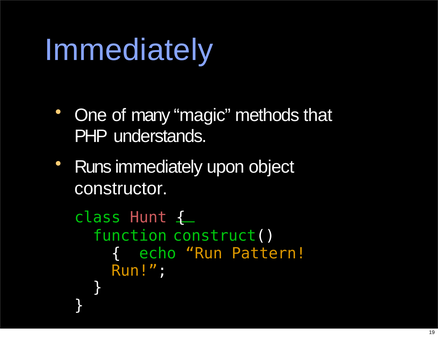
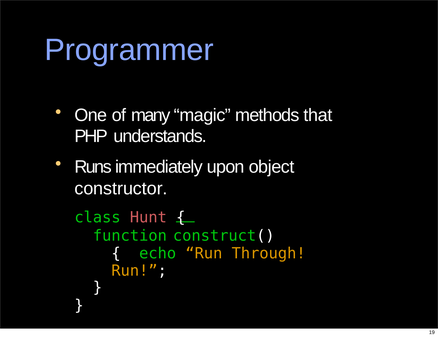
Immediately at (129, 50): Immediately -> Programmer
Pattern: Pattern -> Through
